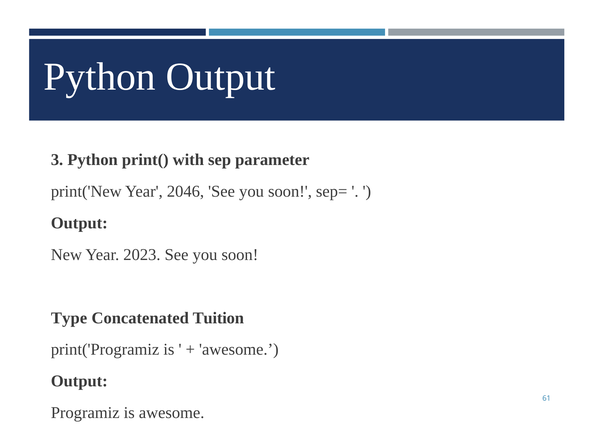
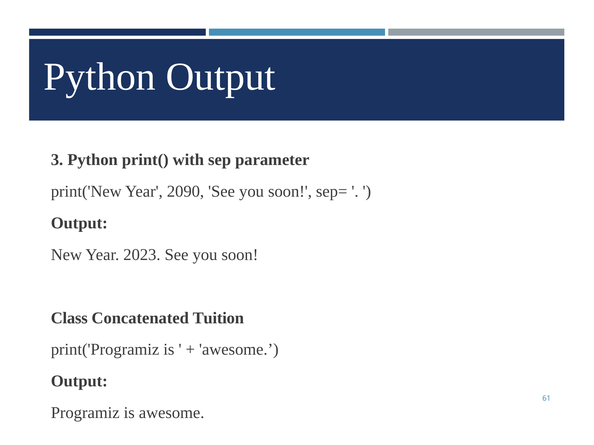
2046: 2046 -> 2090
Type: Type -> Class
